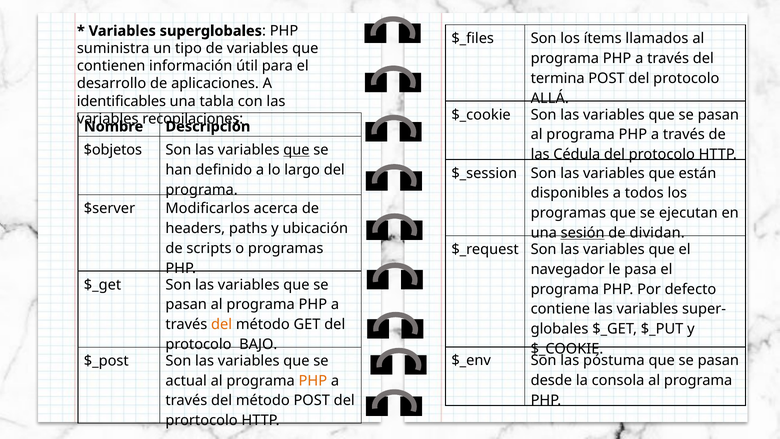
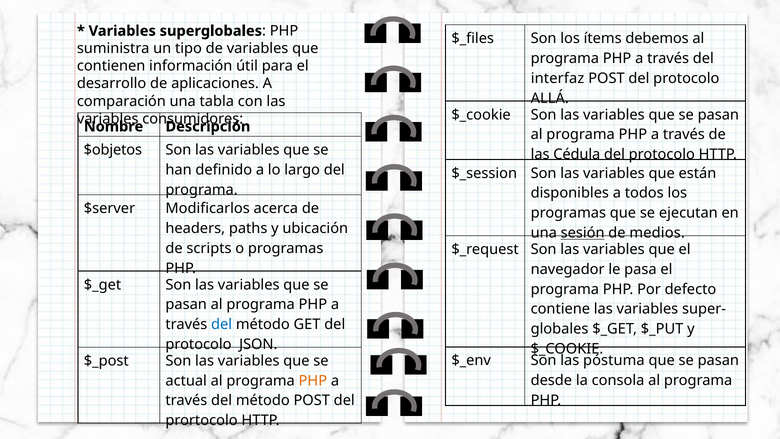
llamados: llamados -> debemos
termina: termina -> interfaz
identificables: identificables -> comparación
recopilaciones: recopilaciones -> consumidores
que at (296, 150) underline: present -> none
dividan: dividan -> medios
del at (222, 324) colour: orange -> blue
BAJO: BAJO -> JSON
